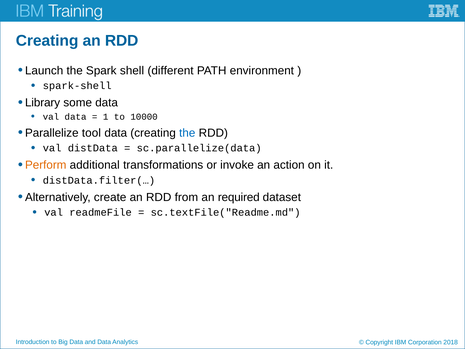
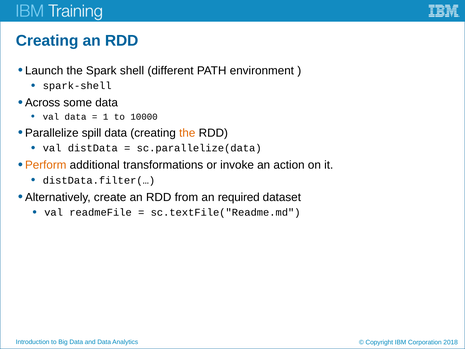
Library: Library -> Across
tool: tool -> spill
the at (187, 133) colour: blue -> orange
